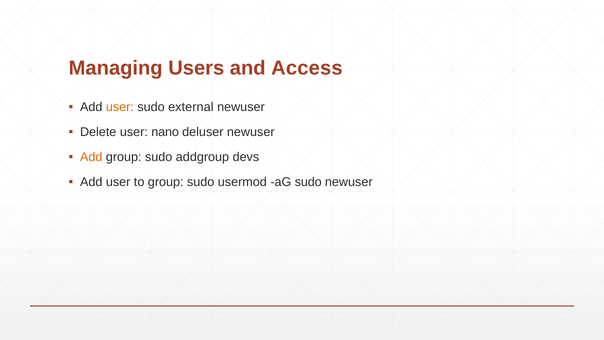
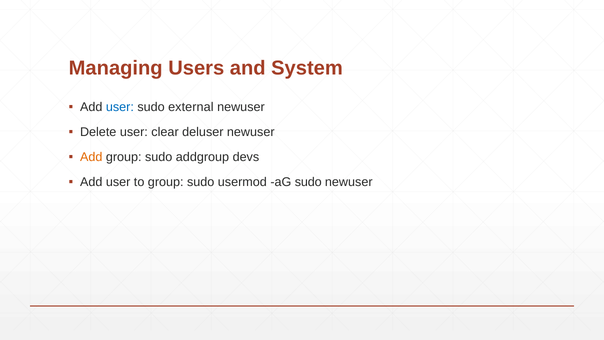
Access: Access -> System
user at (120, 107) colour: orange -> blue
nano: nano -> clear
